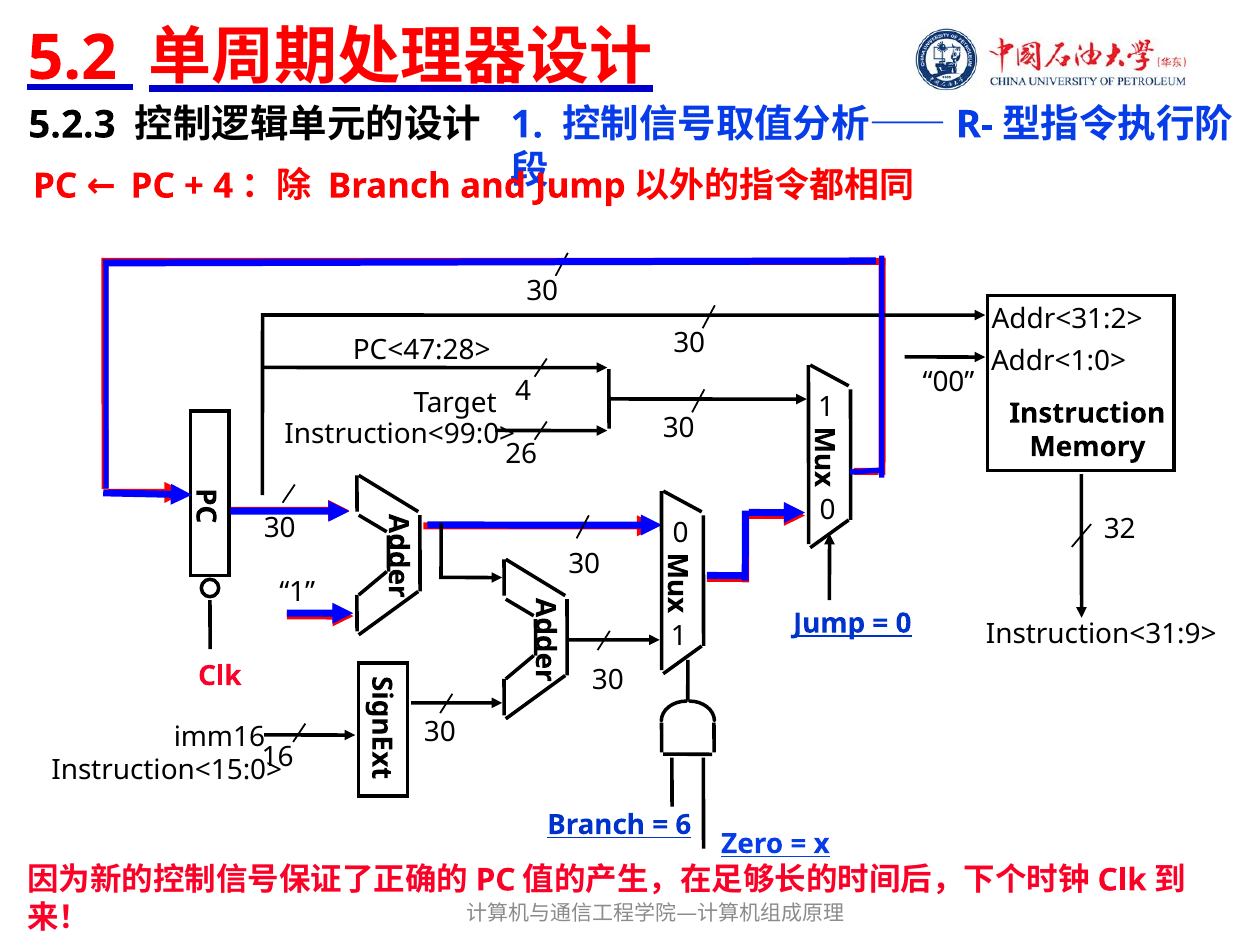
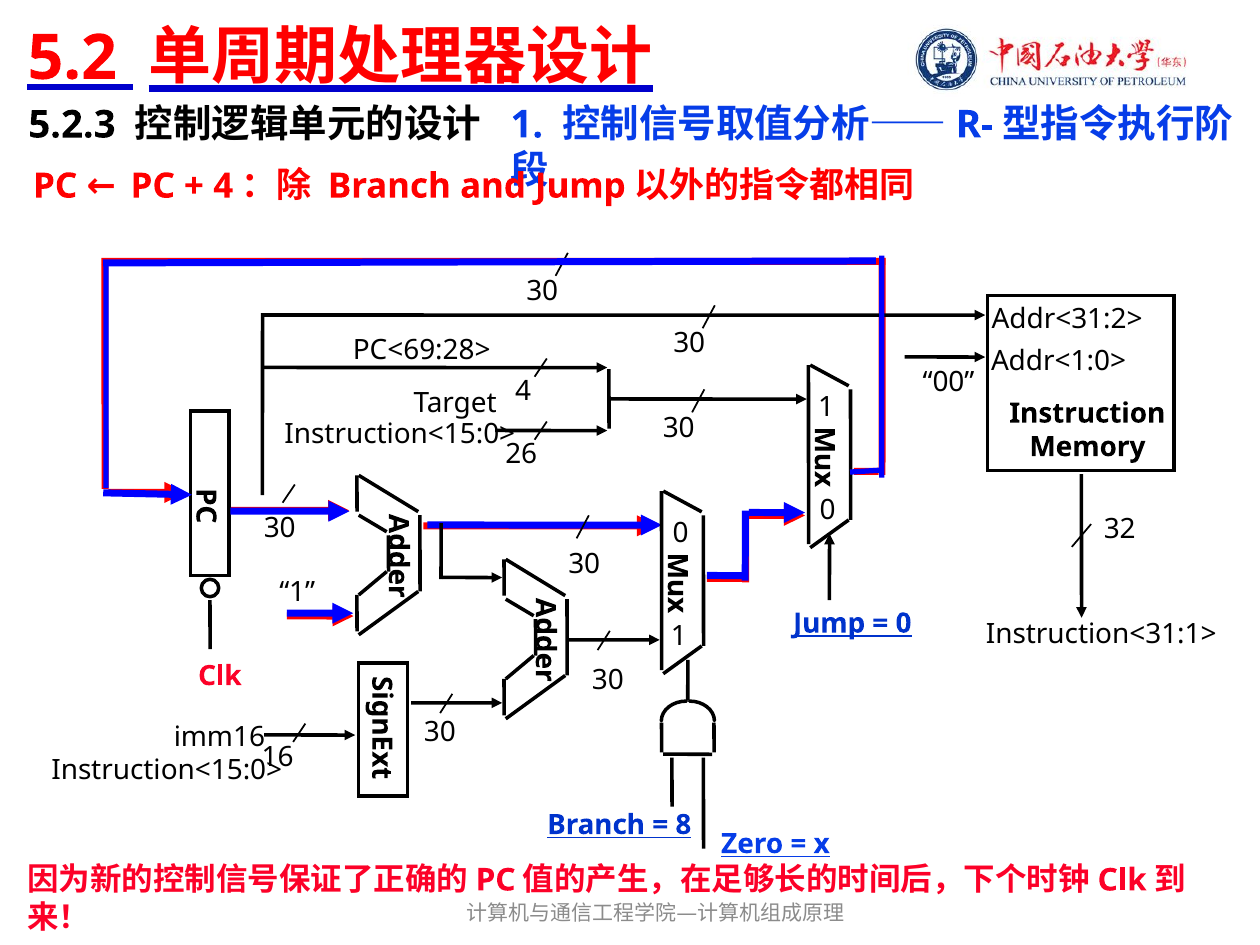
PC<47:28>: PC<47:28> -> PC<69:28>
Instruction<99:0> at (400, 434): Instruction<99:0> -> Instruction<15:0>
Instruction<31:9>: Instruction<31:9> -> Instruction<31:1>
6: 6 -> 8
